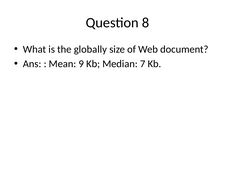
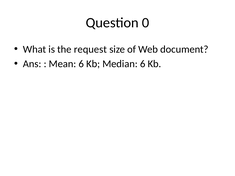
8: 8 -> 0
globally: globally -> request
Mean 9: 9 -> 6
Median 7: 7 -> 6
